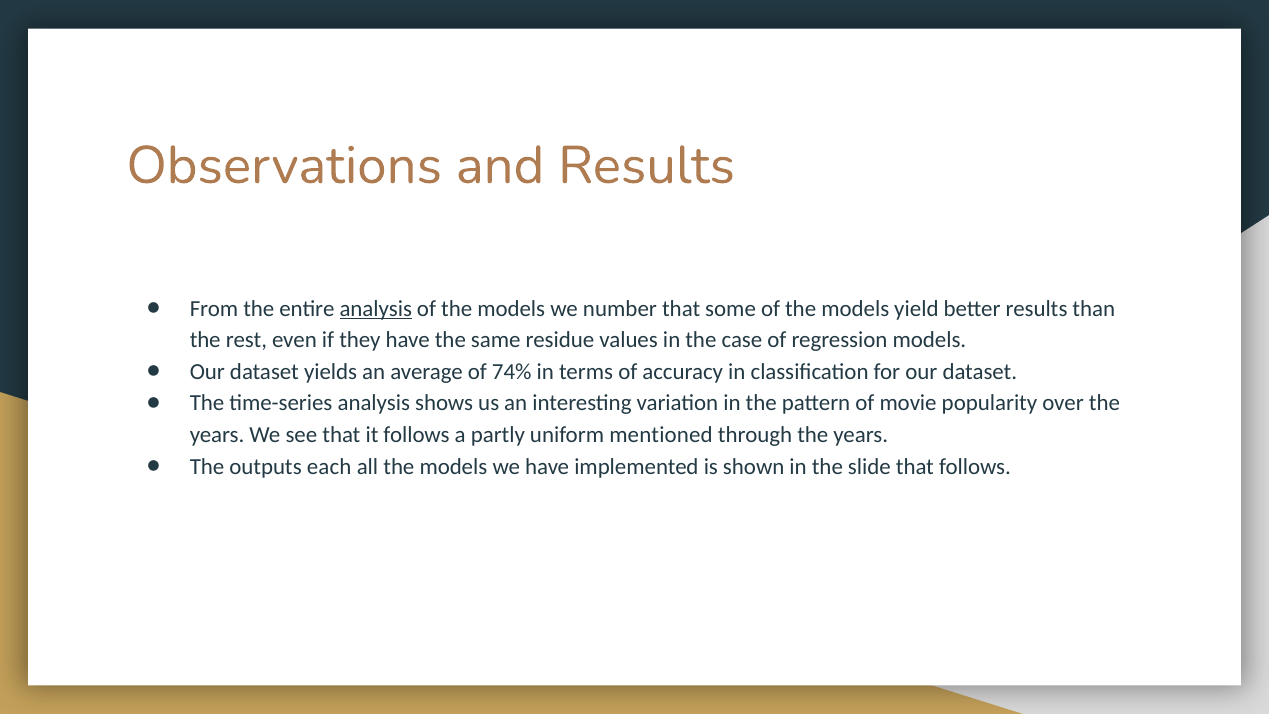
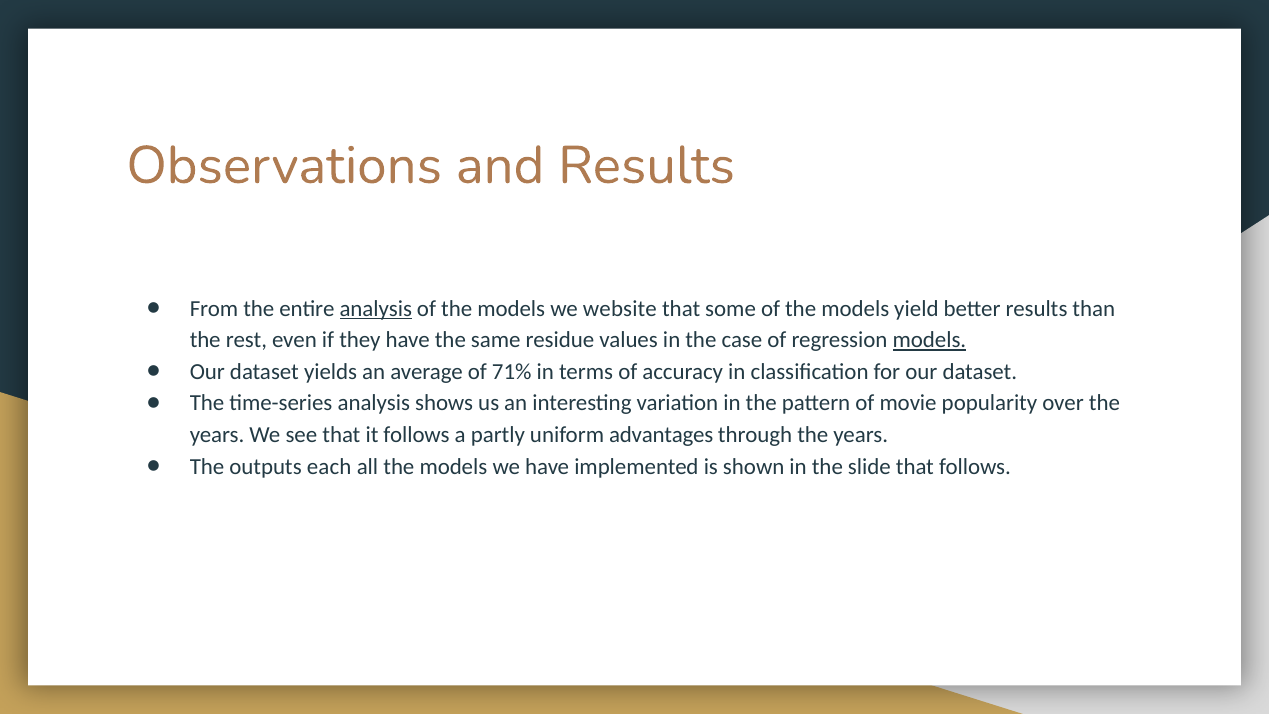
number: number -> website
models at (929, 340) underline: none -> present
74%: 74% -> 71%
mentioned: mentioned -> advantages
